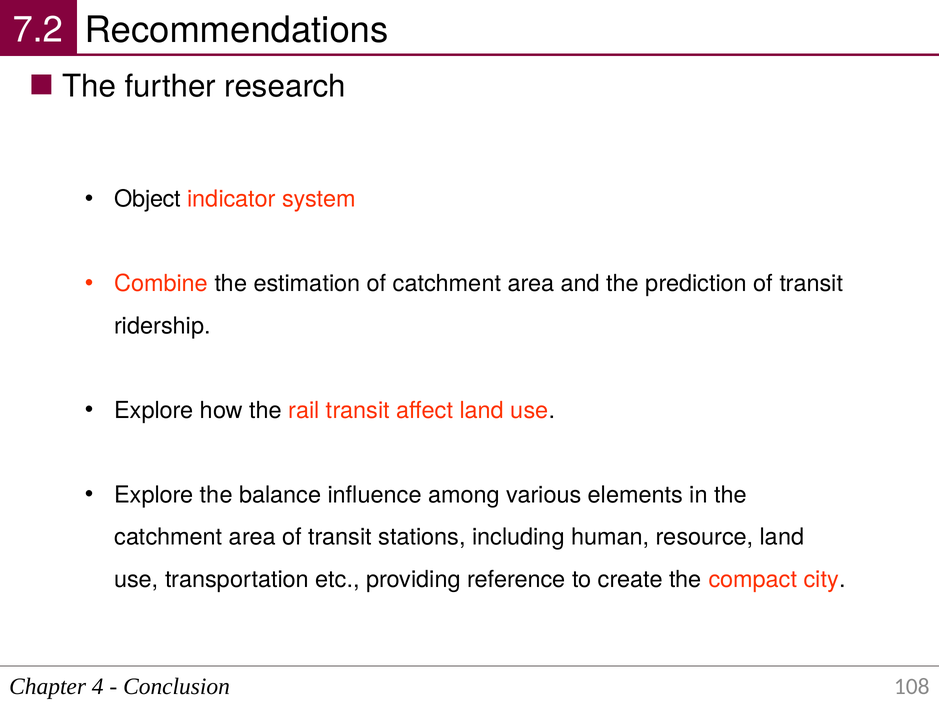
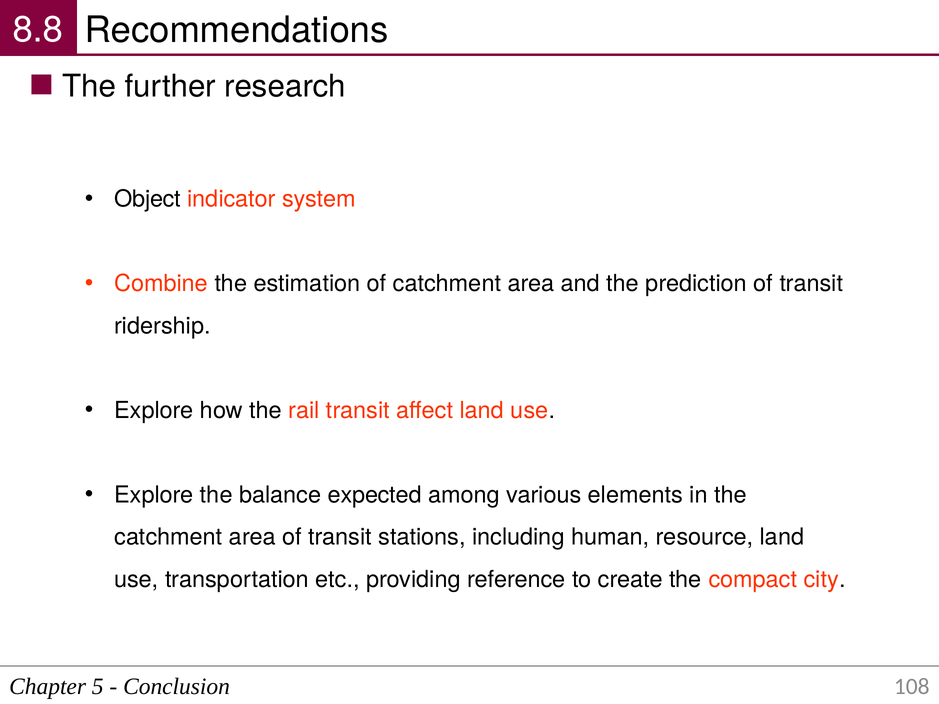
7.2: 7.2 -> 8.8
influence: influence -> expected
4: 4 -> 5
